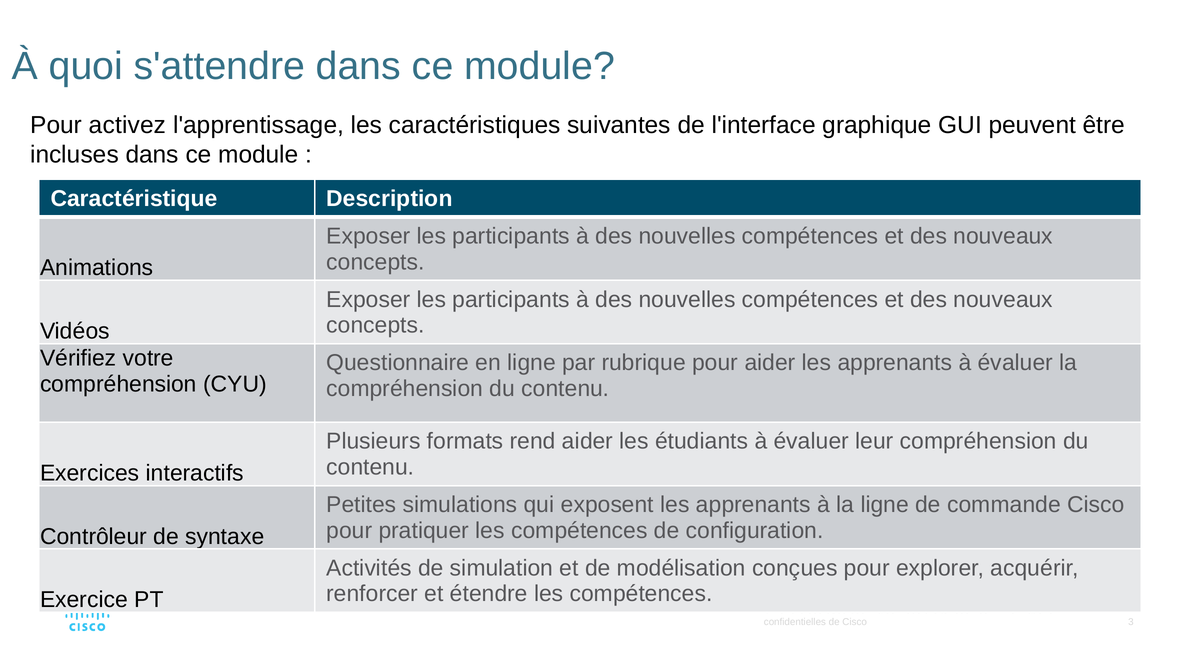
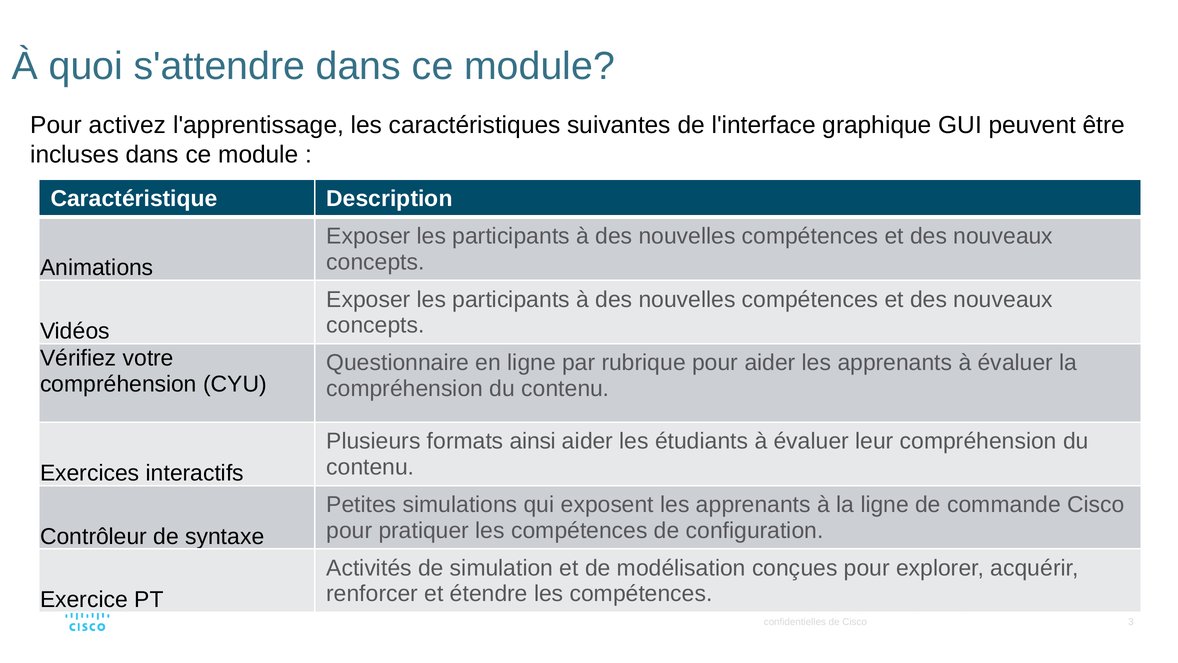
rend: rend -> ainsi
